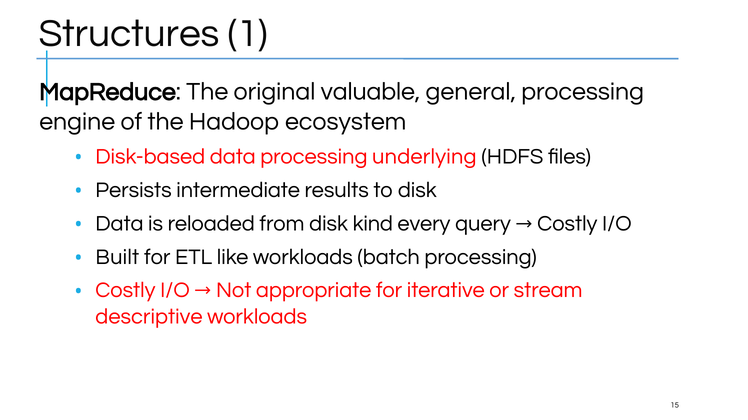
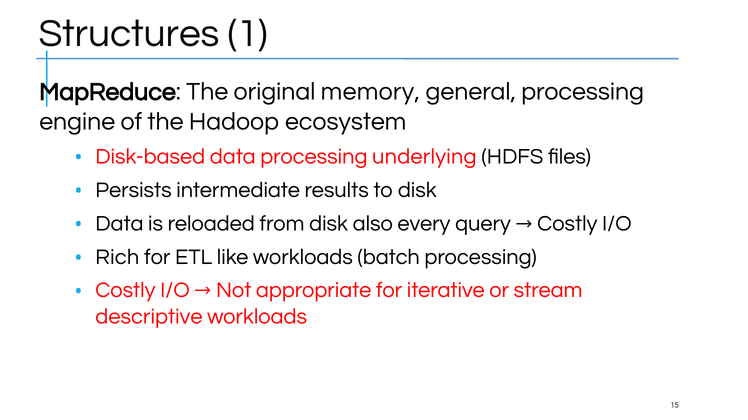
valuable: valuable -> memory
kind: kind -> also
Built: Built -> Rich
